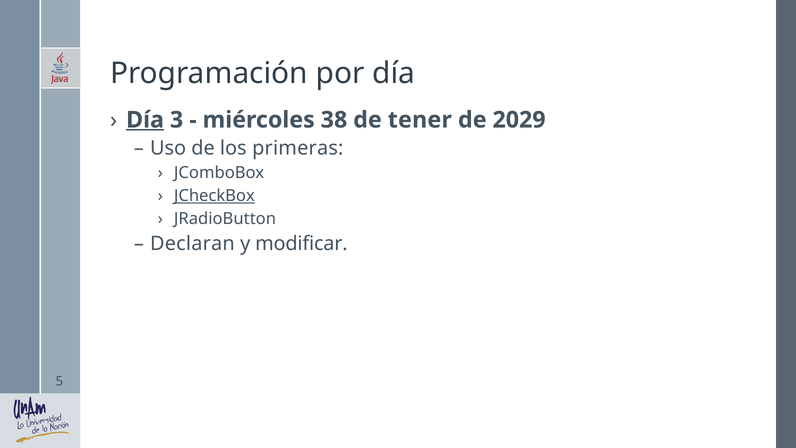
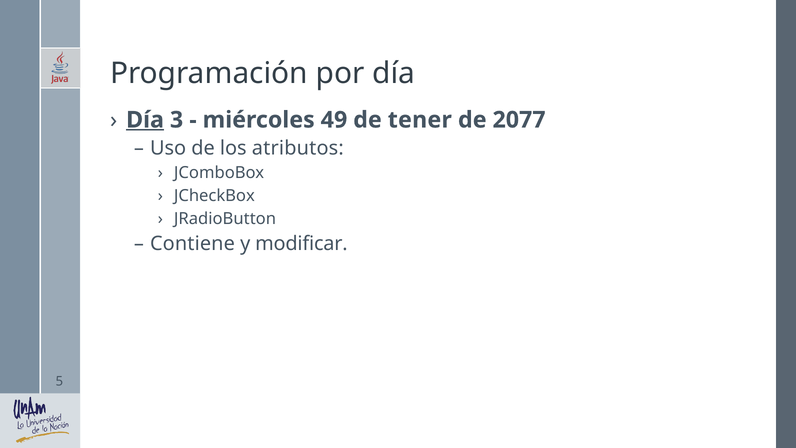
38: 38 -> 49
2029: 2029 -> 2077
primeras: primeras -> atributos
JCheckBox underline: present -> none
Declaran: Declaran -> Contiene
